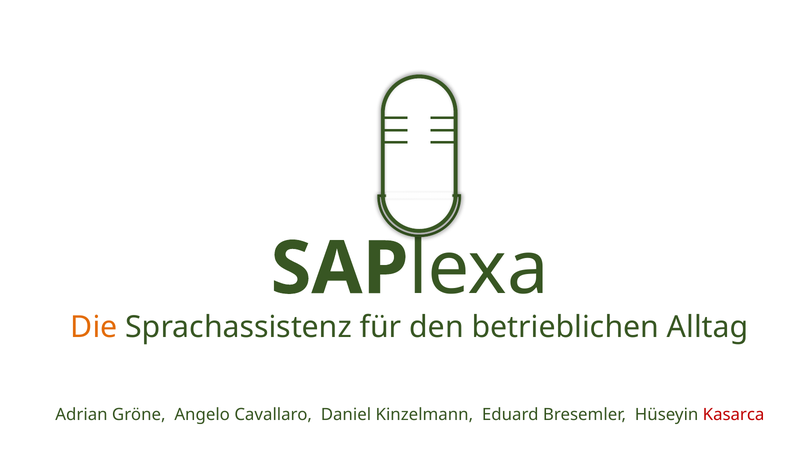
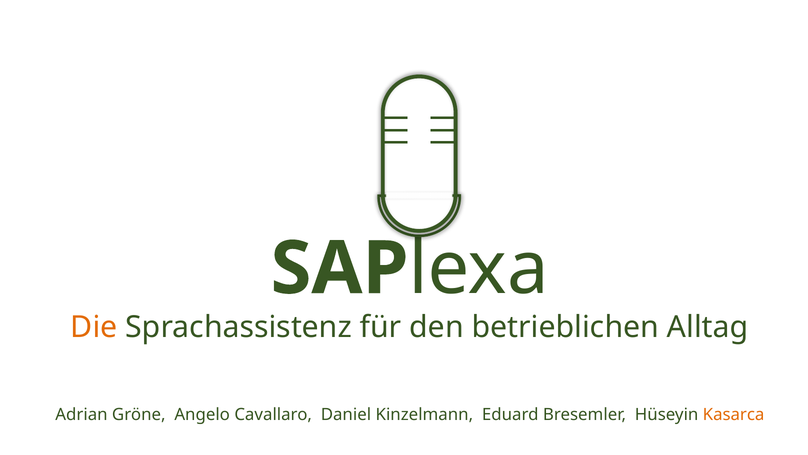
Kasarca colour: red -> orange
